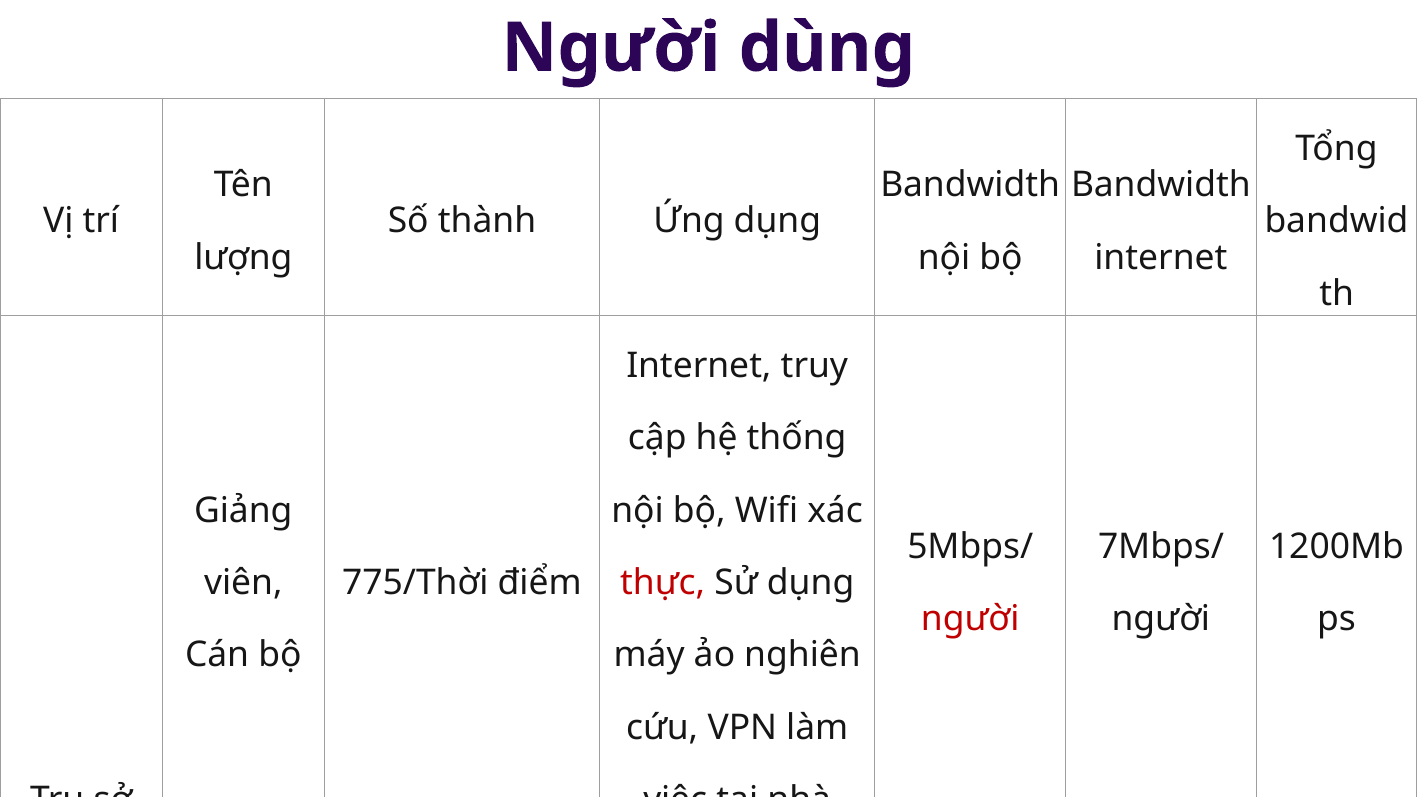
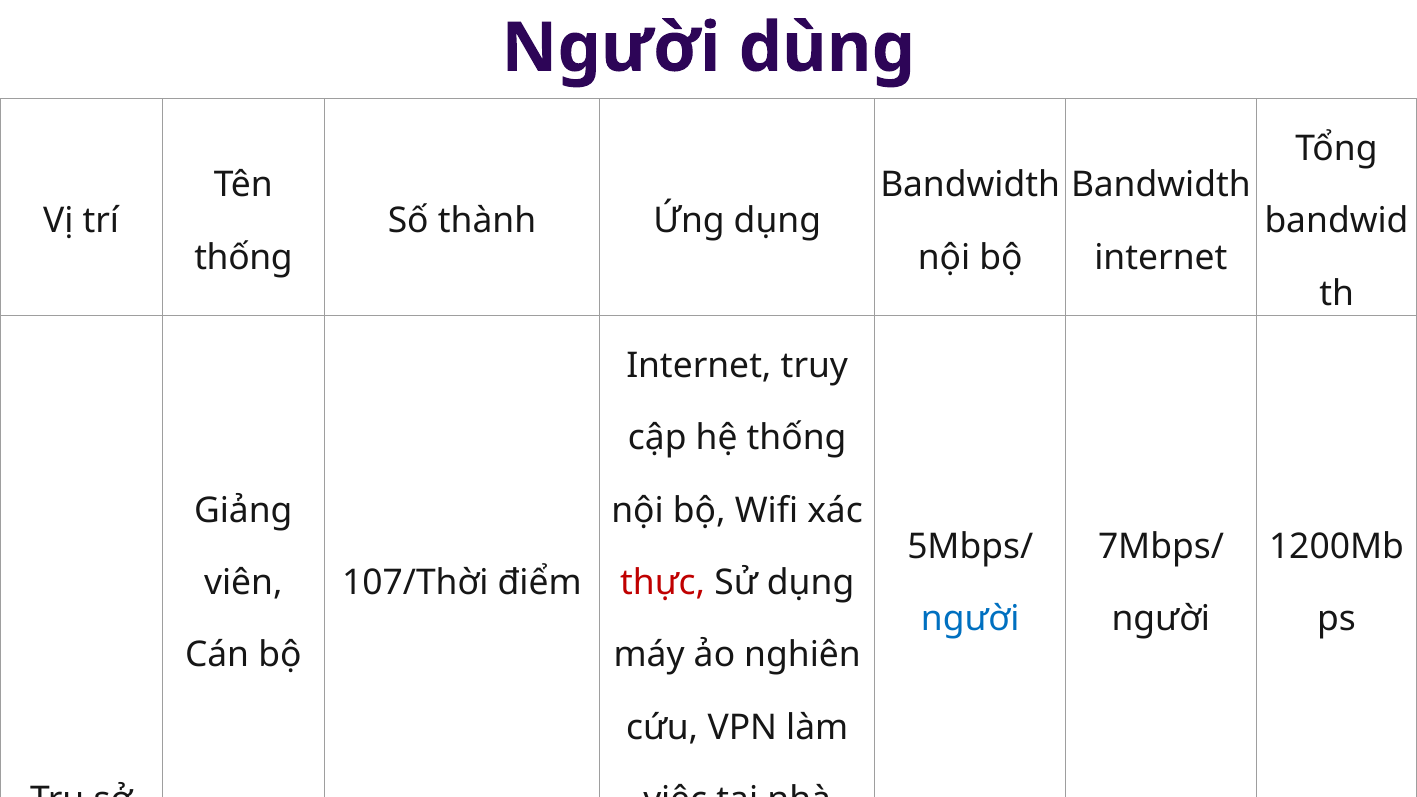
lượng at (243, 257): lượng -> thống
775/Thời: 775/Thời -> 107/Thời
người at (970, 619) colour: red -> blue
